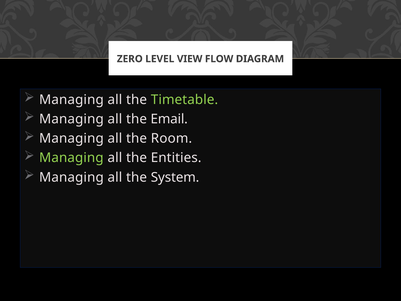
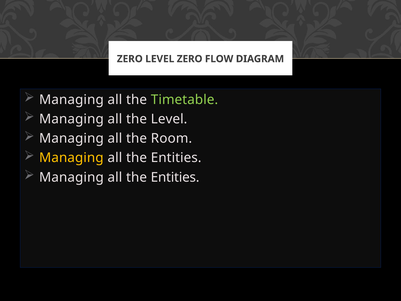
LEVEL VIEW: VIEW -> ZERO
the Email: Email -> Level
Managing at (71, 158) colour: light green -> yellow
System at (175, 177): System -> Entities
